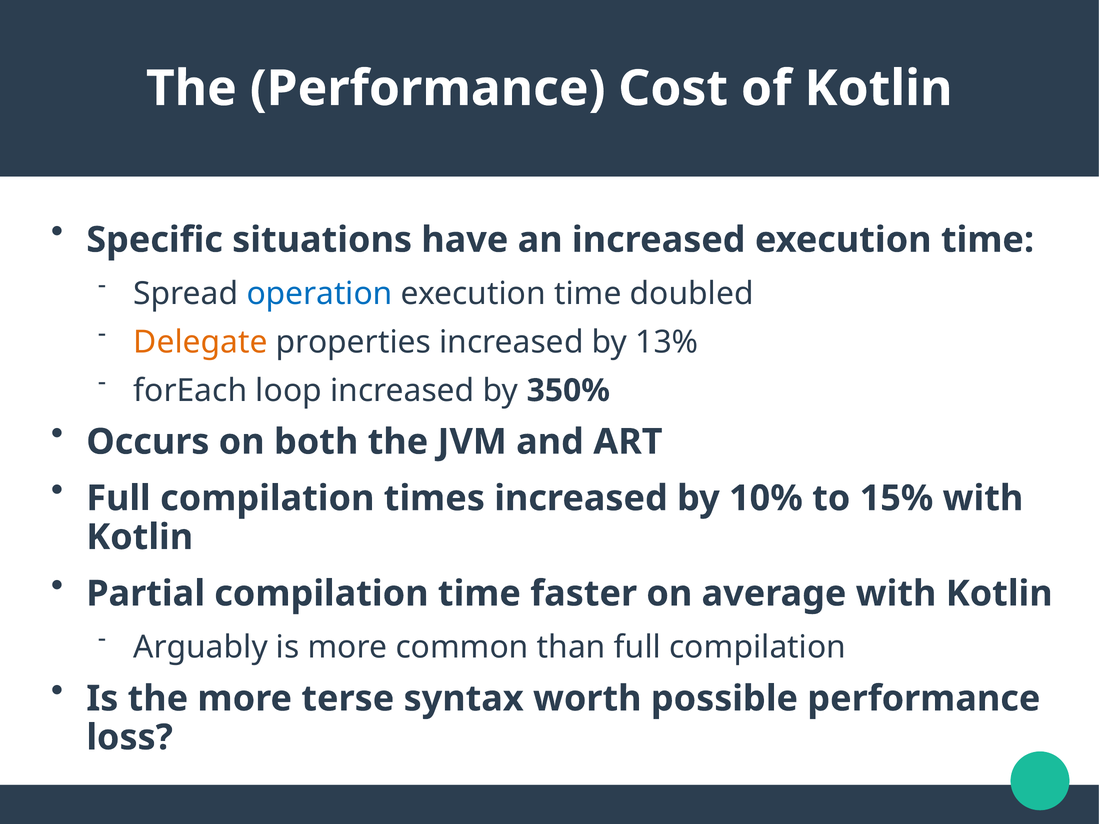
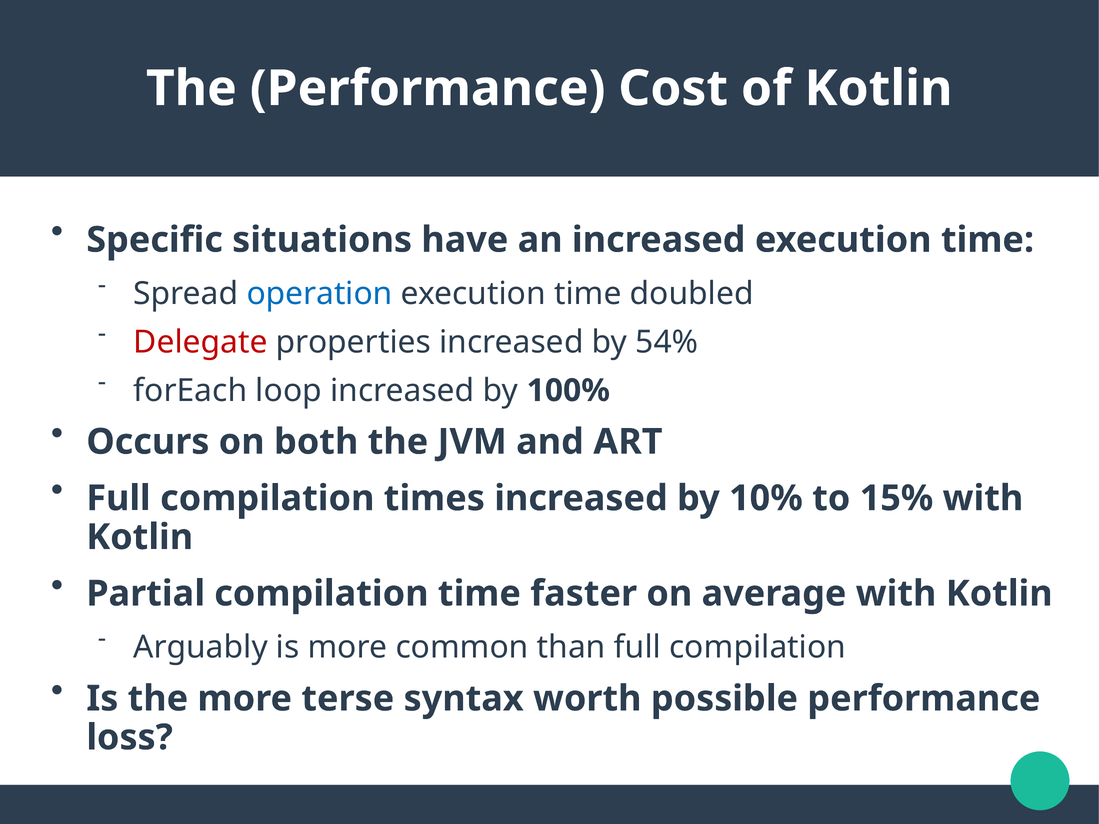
Delegate colour: orange -> red
13%: 13% -> 54%
350%: 350% -> 100%
